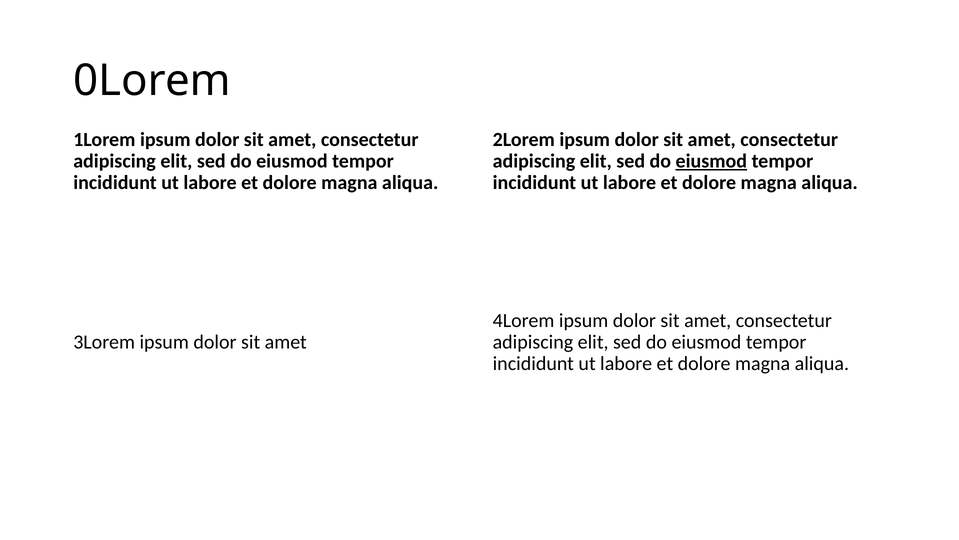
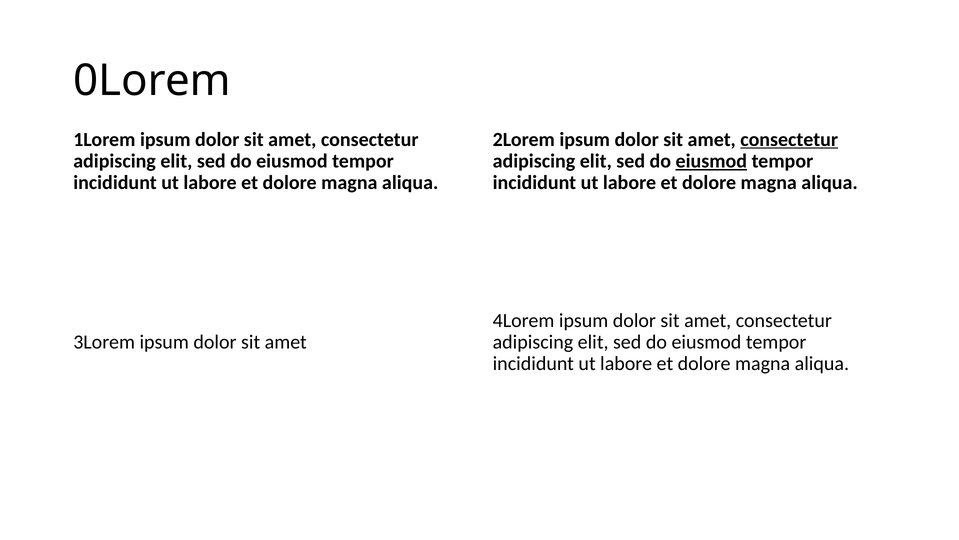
consectetur at (789, 139) underline: none -> present
